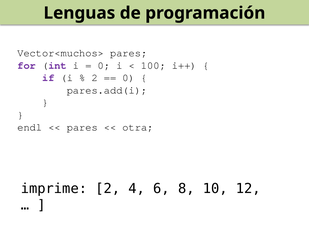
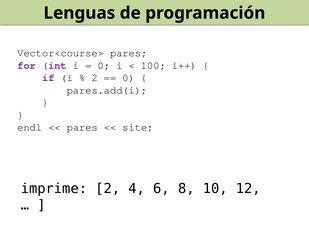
Vector<muchos>: Vector<muchos> -> Vector<course>
otra: otra -> site
